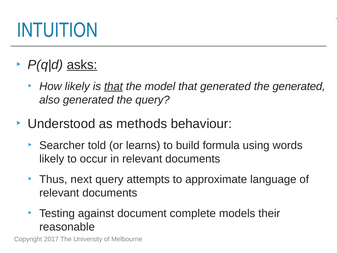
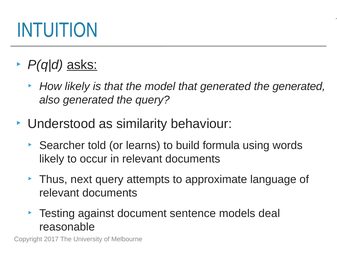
that at (113, 86) underline: present -> none
methods: methods -> similarity
complete: complete -> sentence
their: their -> deal
